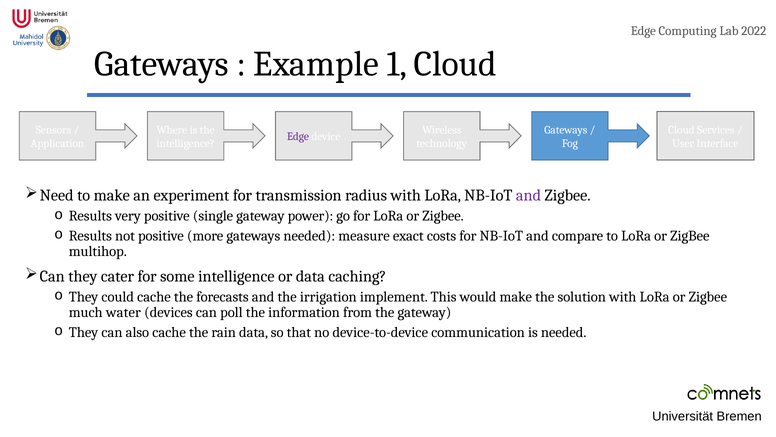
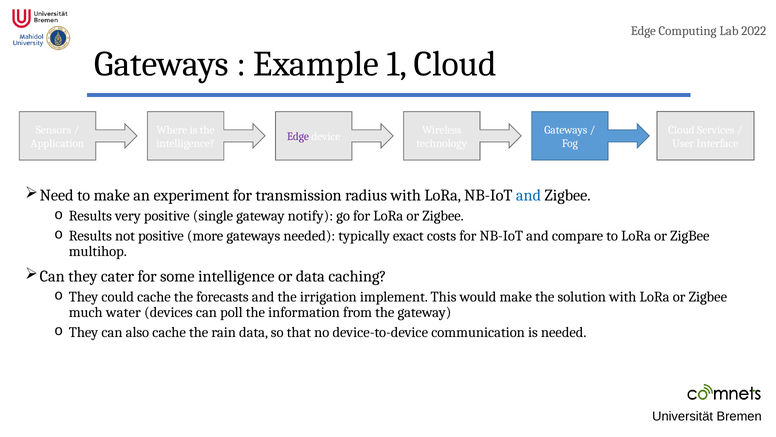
and at (529, 195) colour: purple -> blue
power: power -> notify
measure: measure -> typically
